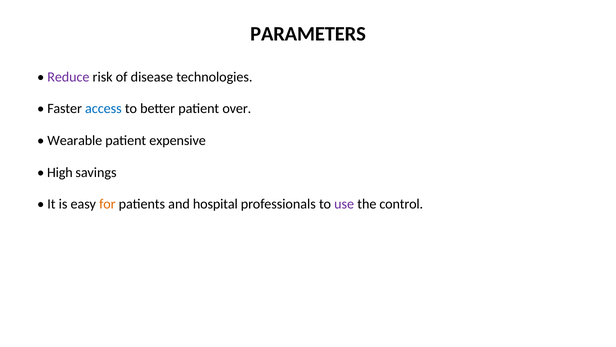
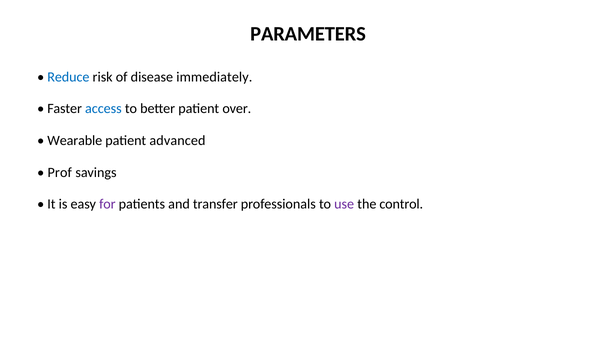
Reduce colour: purple -> blue
technologies: technologies -> immediately
expensive: expensive -> advanced
High: High -> Prof
for colour: orange -> purple
hospital: hospital -> transfer
